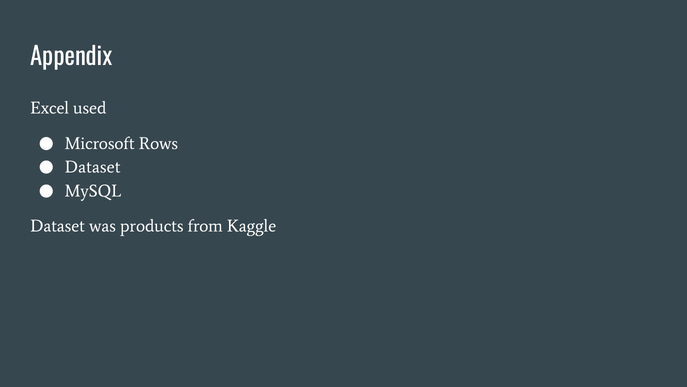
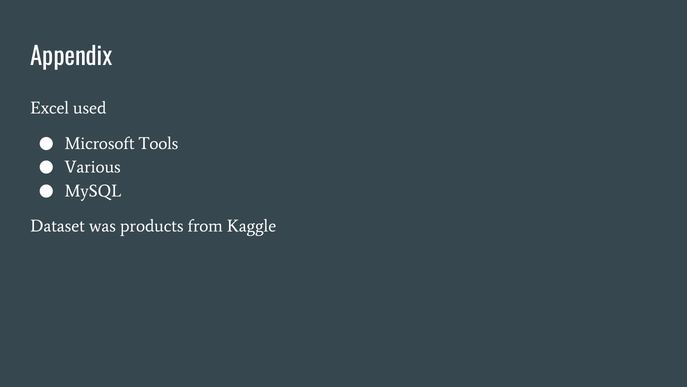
Rows: Rows -> Tools
Dataset at (93, 167): Dataset -> Various
